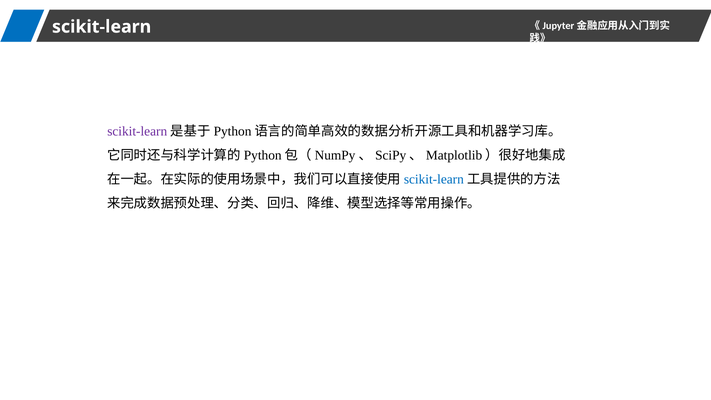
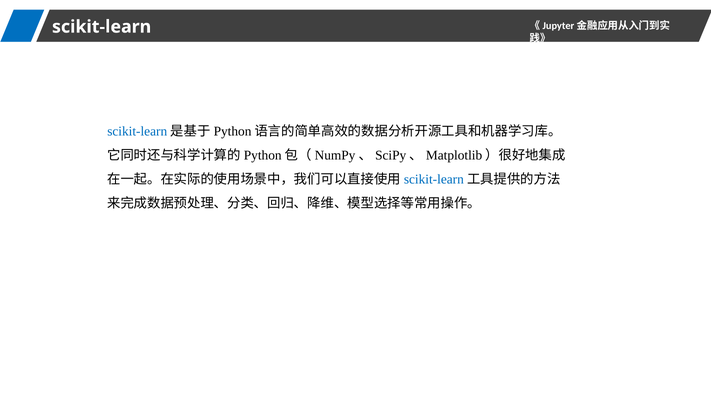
scikit-learn at (137, 131) colour: purple -> blue
